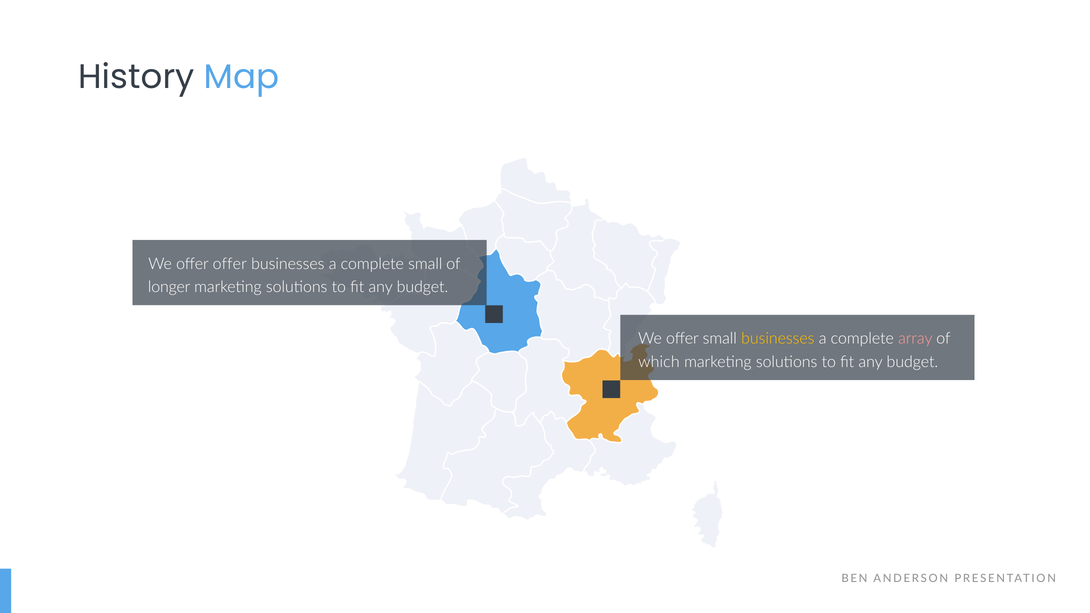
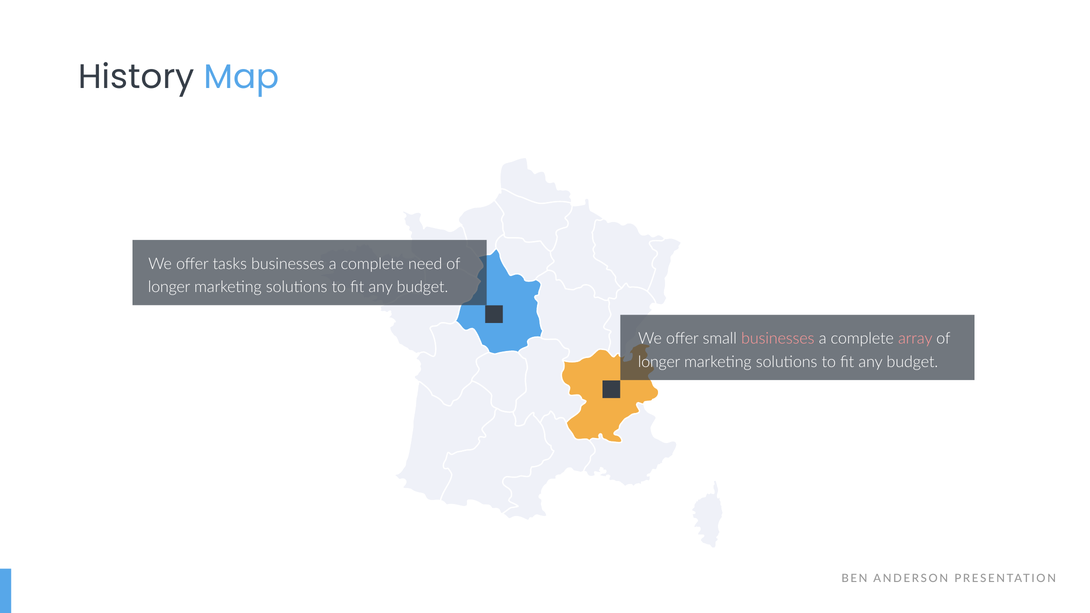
offer offer: offer -> tasks
complete small: small -> need
businesses at (778, 339) colour: yellow -> pink
which at (659, 362): which -> longer
